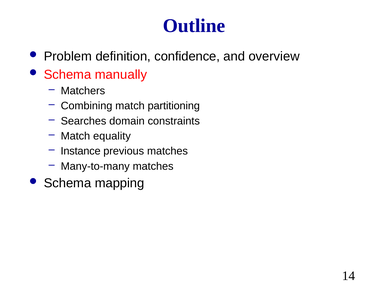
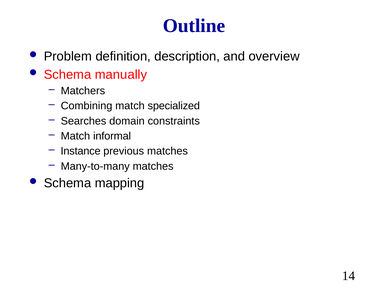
confidence: confidence -> description
partitioning: partitioning -> specialized
equality: equality -> informal
